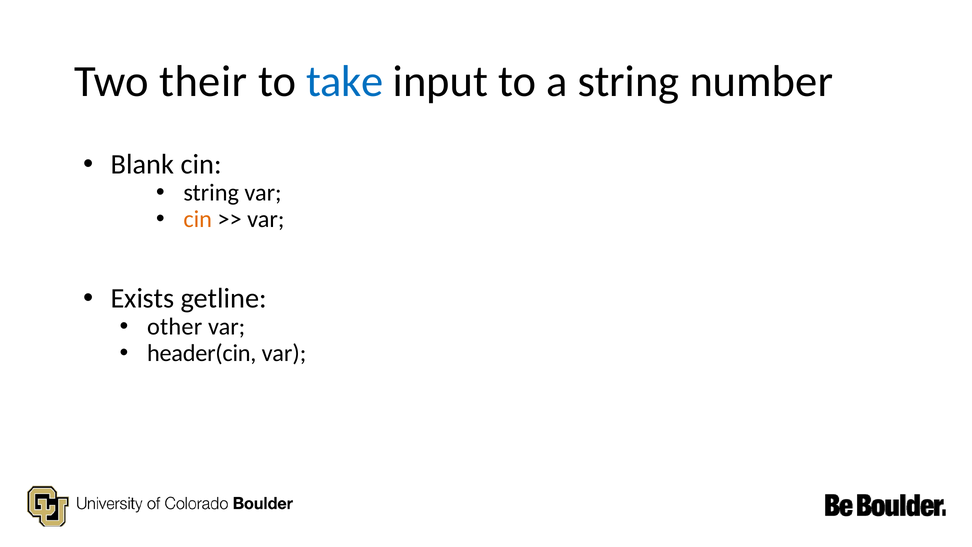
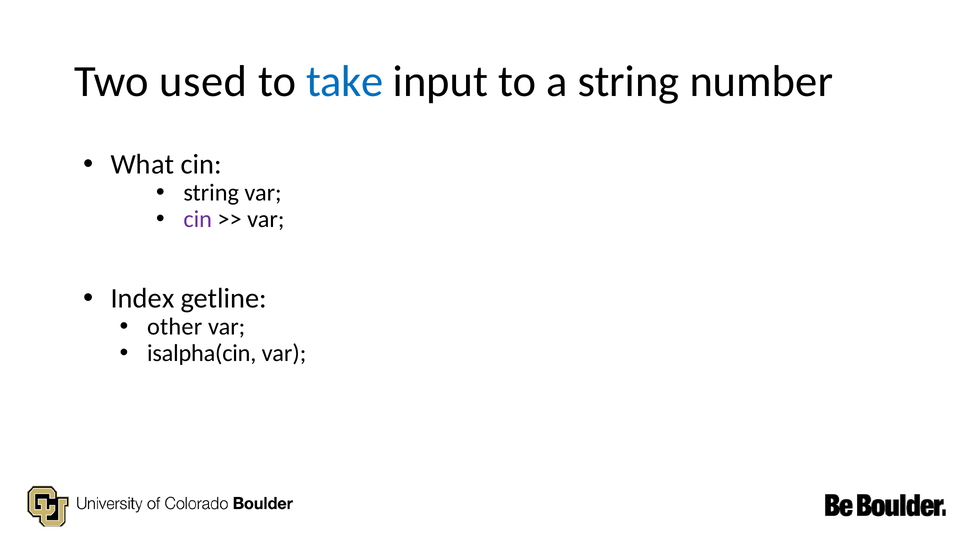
their: their -> used
Blank: Blank -> What
cin at (198, 219) colour: orange -> purple
Exists: Exists -> Index
header(cin: header(cin -> isalpha(cin
